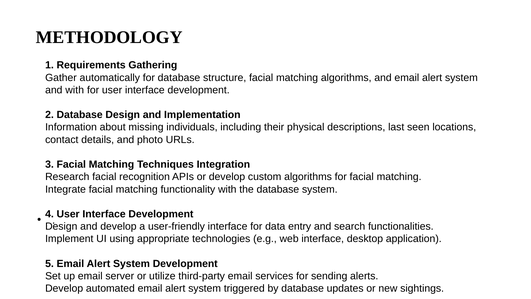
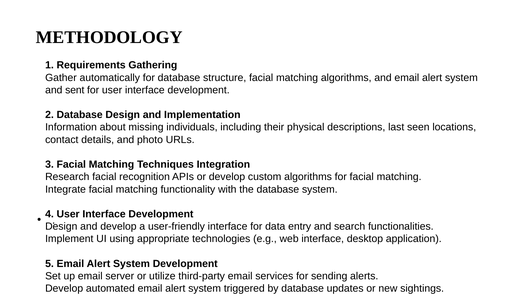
and with: with -> sent
